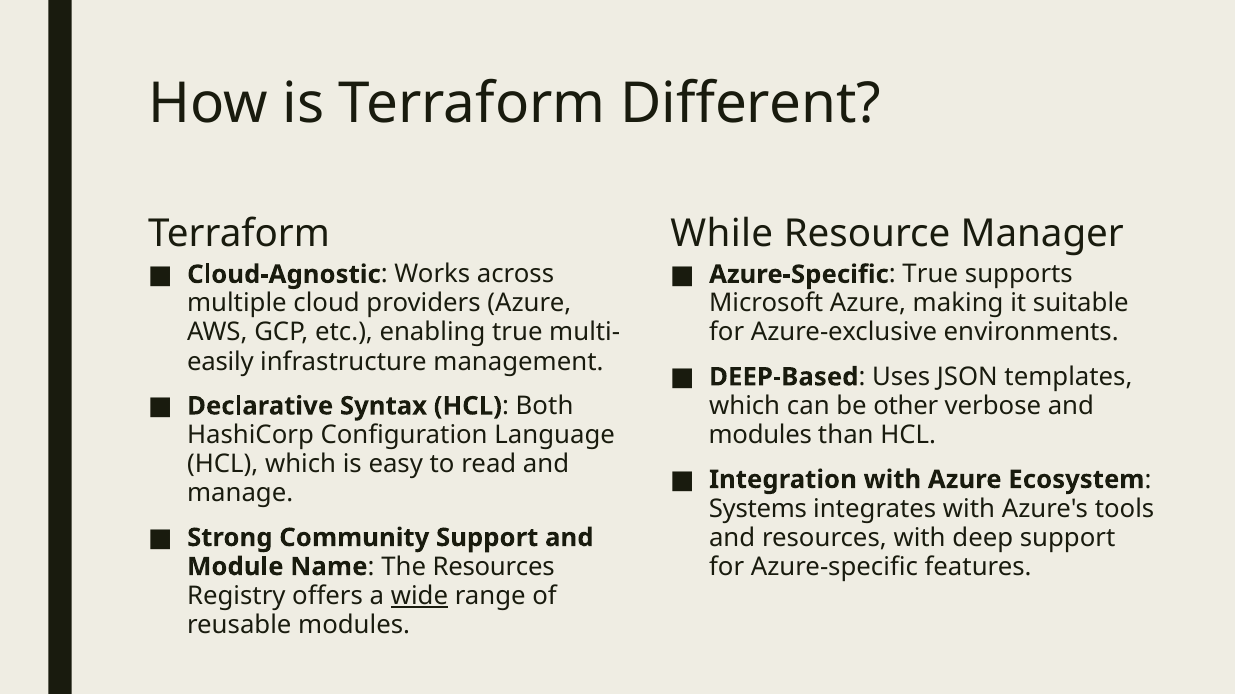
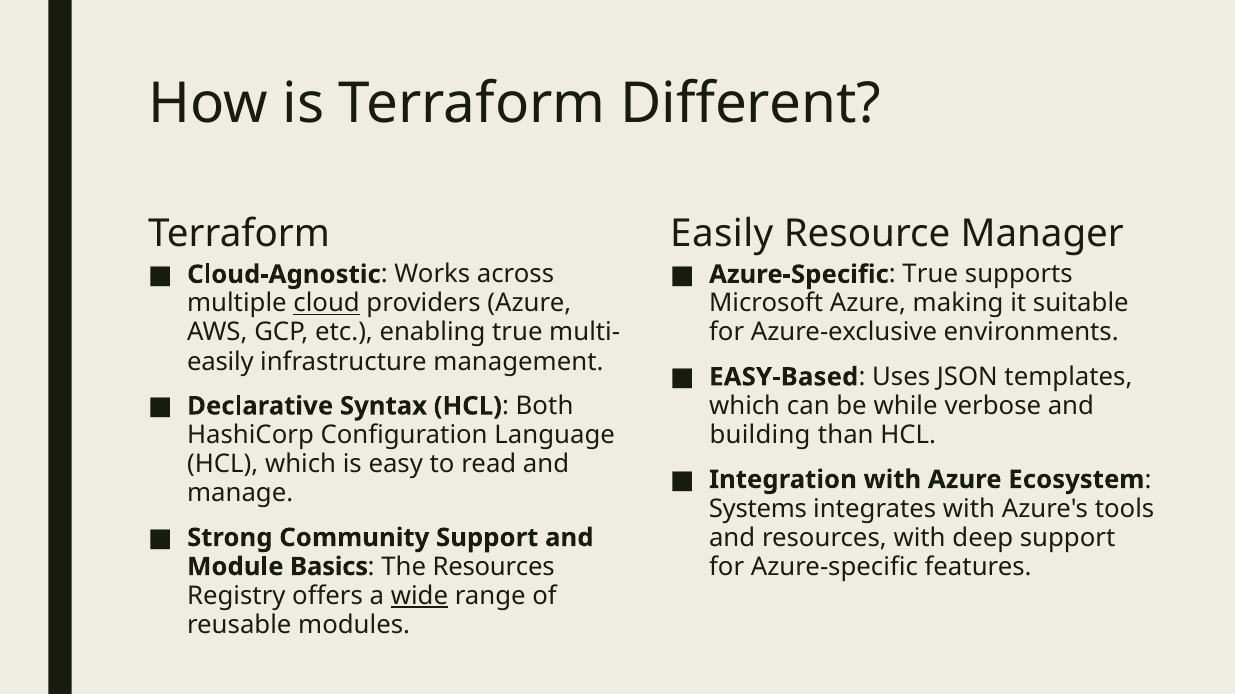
While at (722, 234): While -> Easily
cloud underline: none -> present
DEEP-Based: DEEP-Based -> EASY-Based
other: other -> while
modules at (760, 435): modules -> building
Name: Name -> Basics
